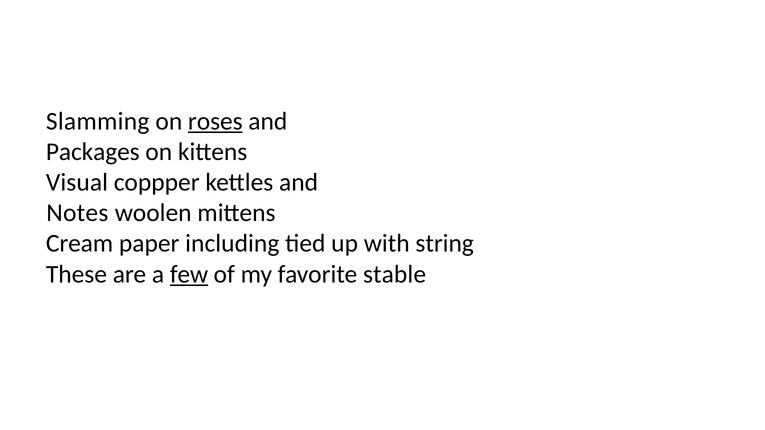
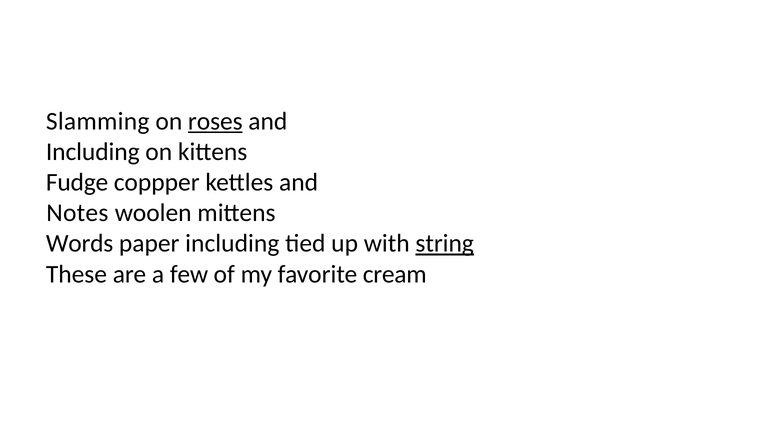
Packages at (93, 152): Packages -> Including
Visual: Visual -> Fudge
Cream: Cream -> Words
string underline: none -> present
few underline: present -> none
stable: stable -> cream
